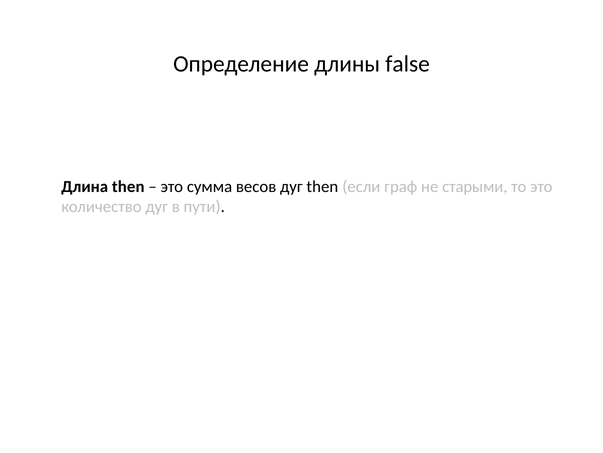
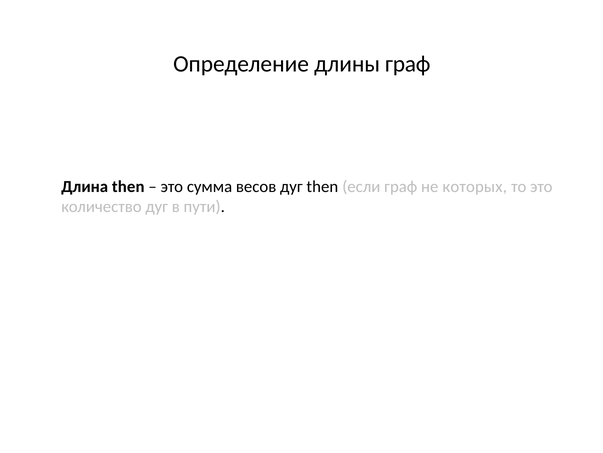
длины false: false -> граф
старыми: старыми -> которых
